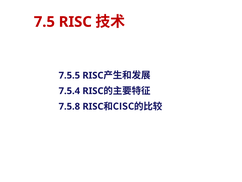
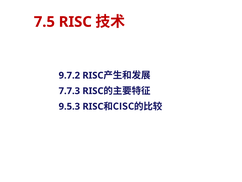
7.5.5: 7.5.5 -> 9.7.2
7.5.4: 7.5.4 -> 7.7.3
7.5.8: 7.5.8 -> 9.5.3
